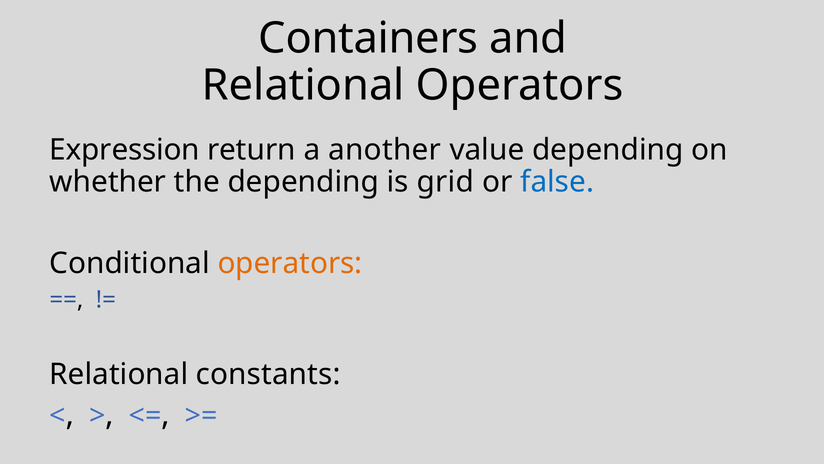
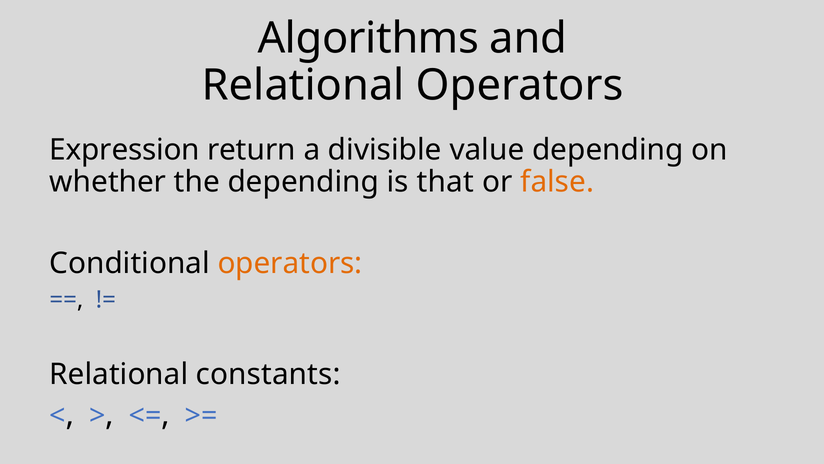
Containers: Containers -> Algorithms
another: another -> divisible
grid: grid -> that
false colour: blue -> orange
